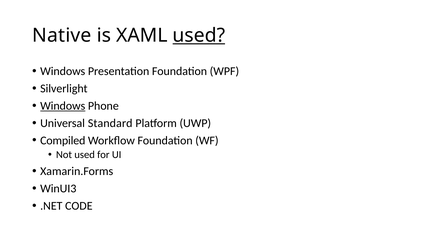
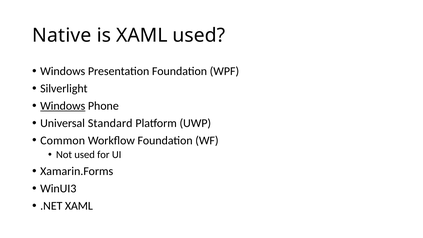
used at (199, 36) underline: present -> none
Compiled: Compiled -> Common
.NET CODE: CODE -> XAML
